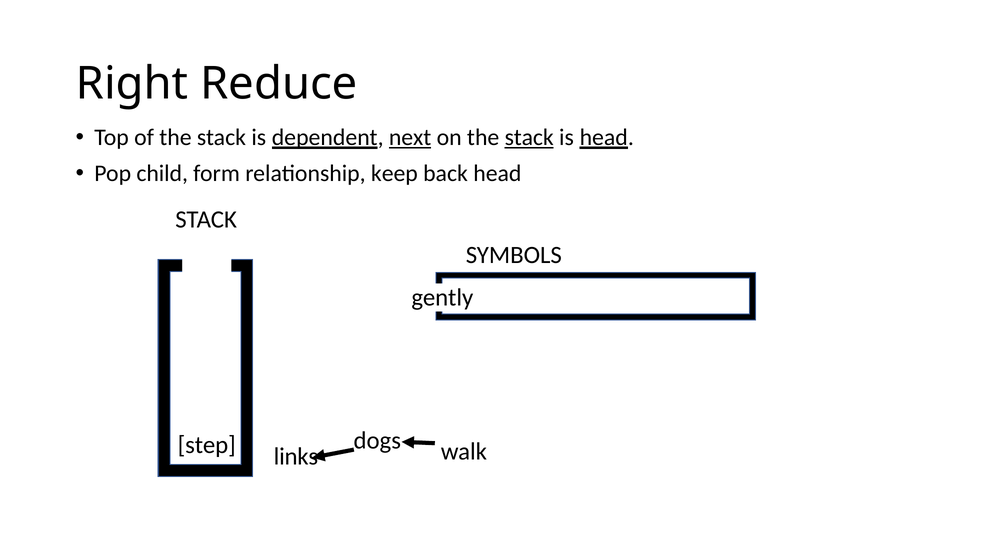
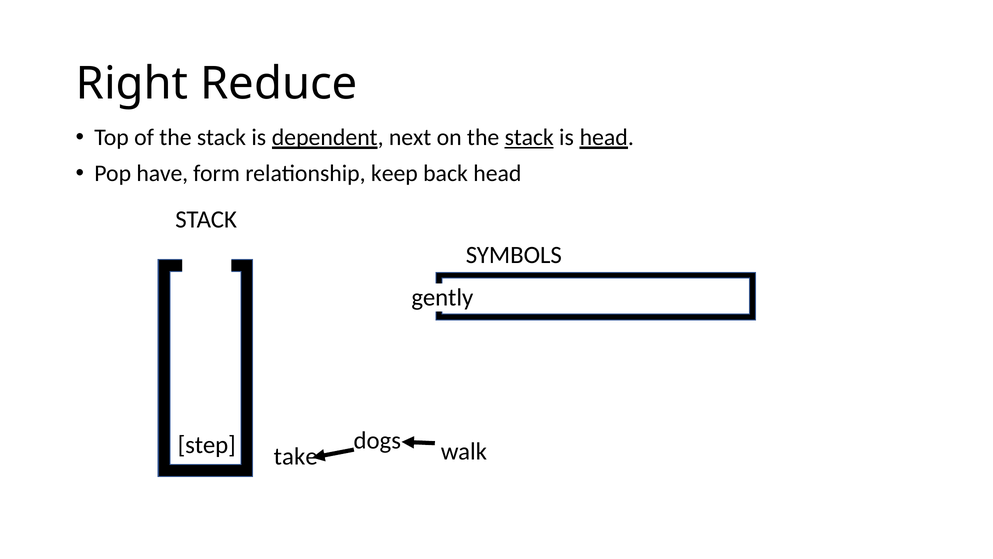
next underline: present -> none
child: child -> have
links: links -> take
